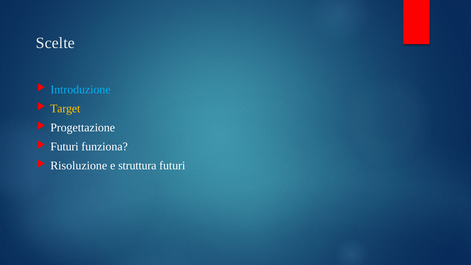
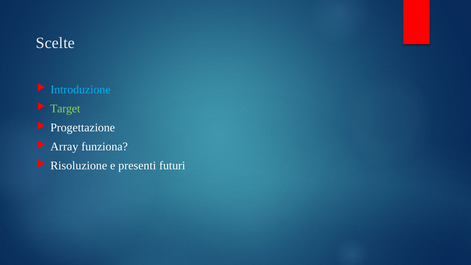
Target colour: yellow -> light green
Futuri at (64, 147): Futuri -> Array
struttura: struttura -> presenti
